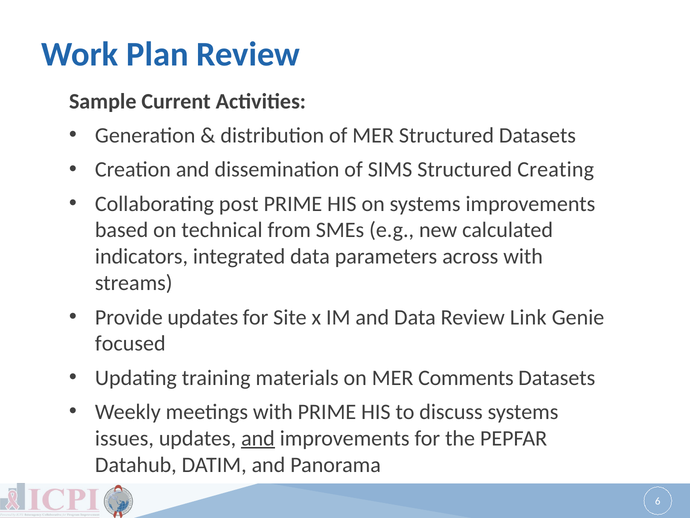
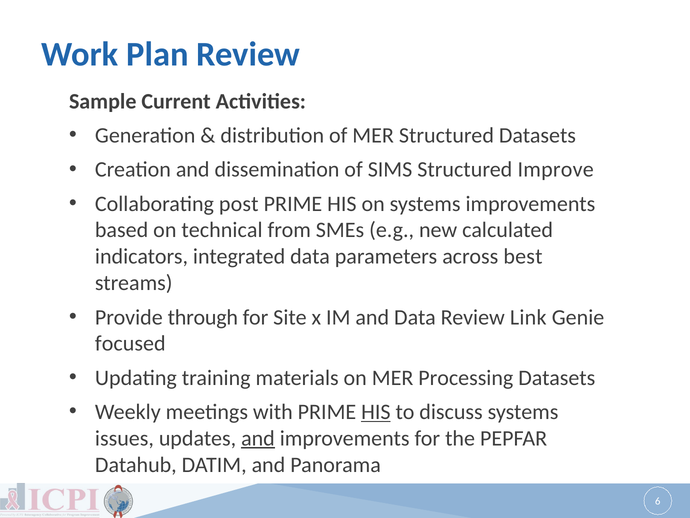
Creating: Creating -> Improve
across with: with -> best
Provide updates: updates -> through
Comments: Comments -> Processing
HIS at (376, 412) underline: none -> present
